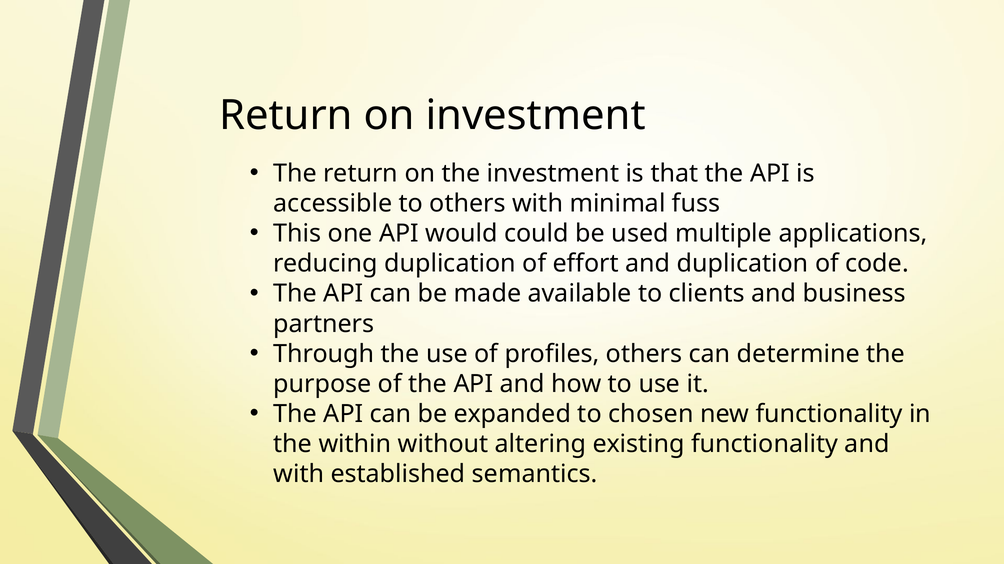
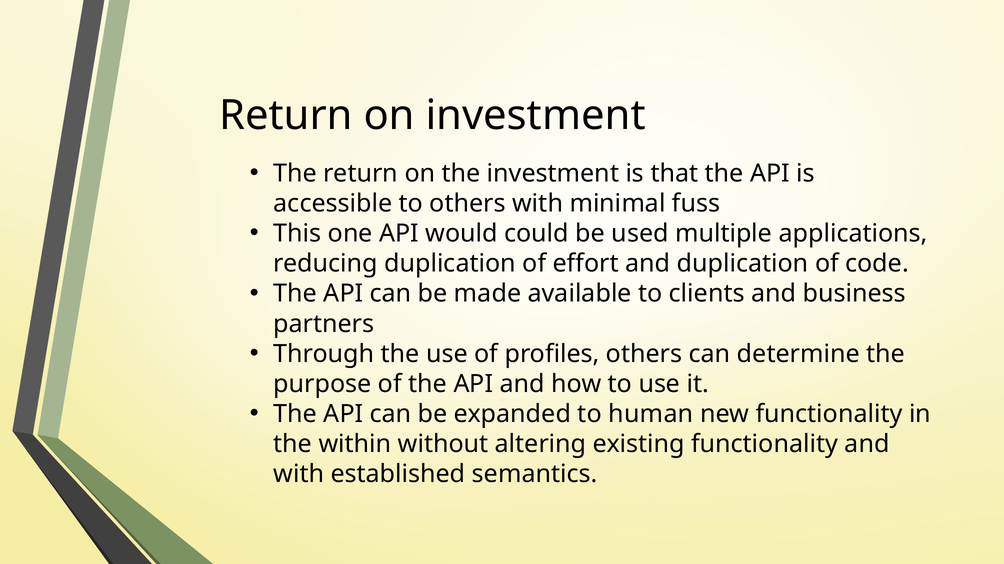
chosen: chosen -> human
